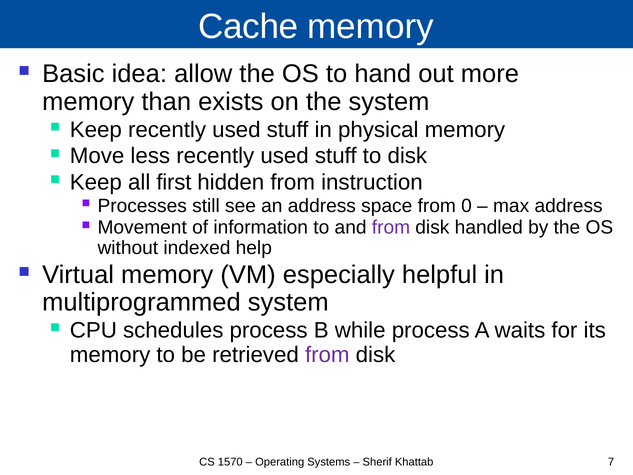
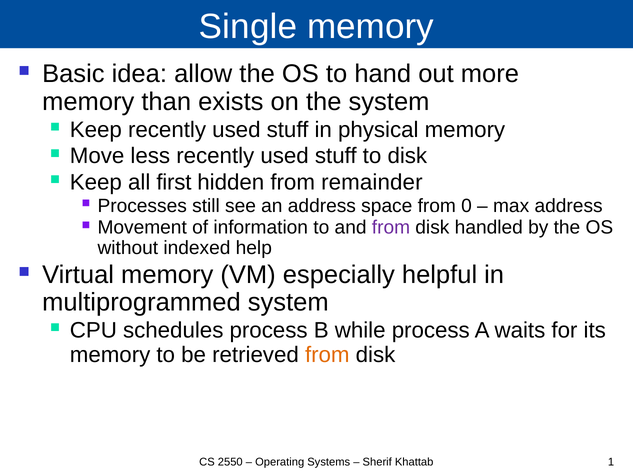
Cache: Cache -> Single
instruction: instruction -> remainder
from at (327, 354) colour: purple -> orange
1570: 1570 -> 2550
7: 7 -> 1
